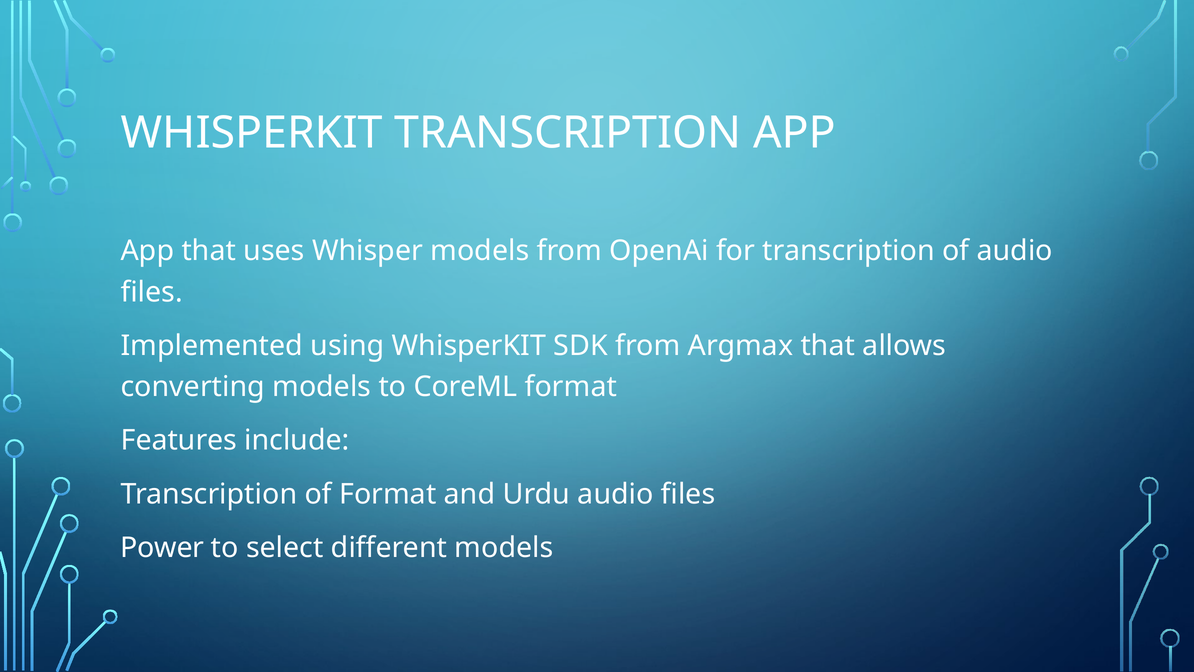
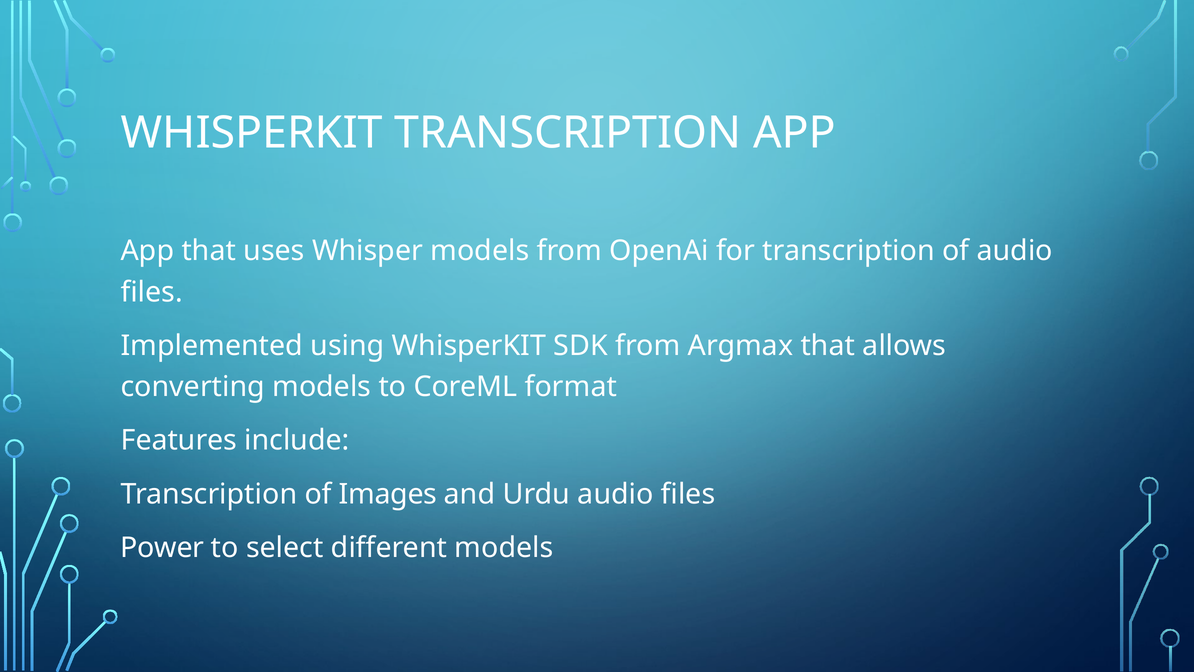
of Format: Format -> Images
